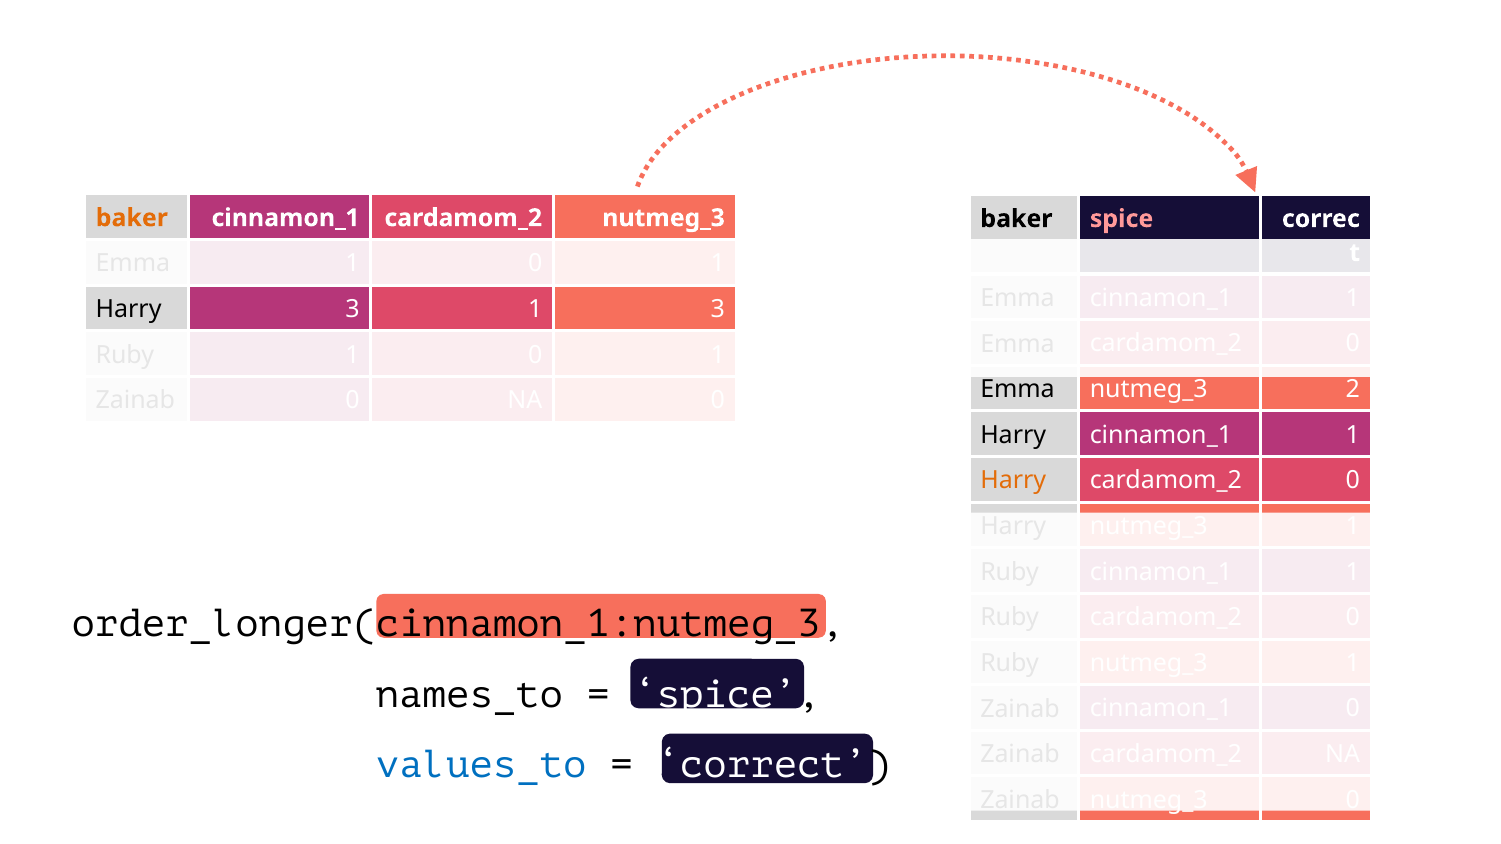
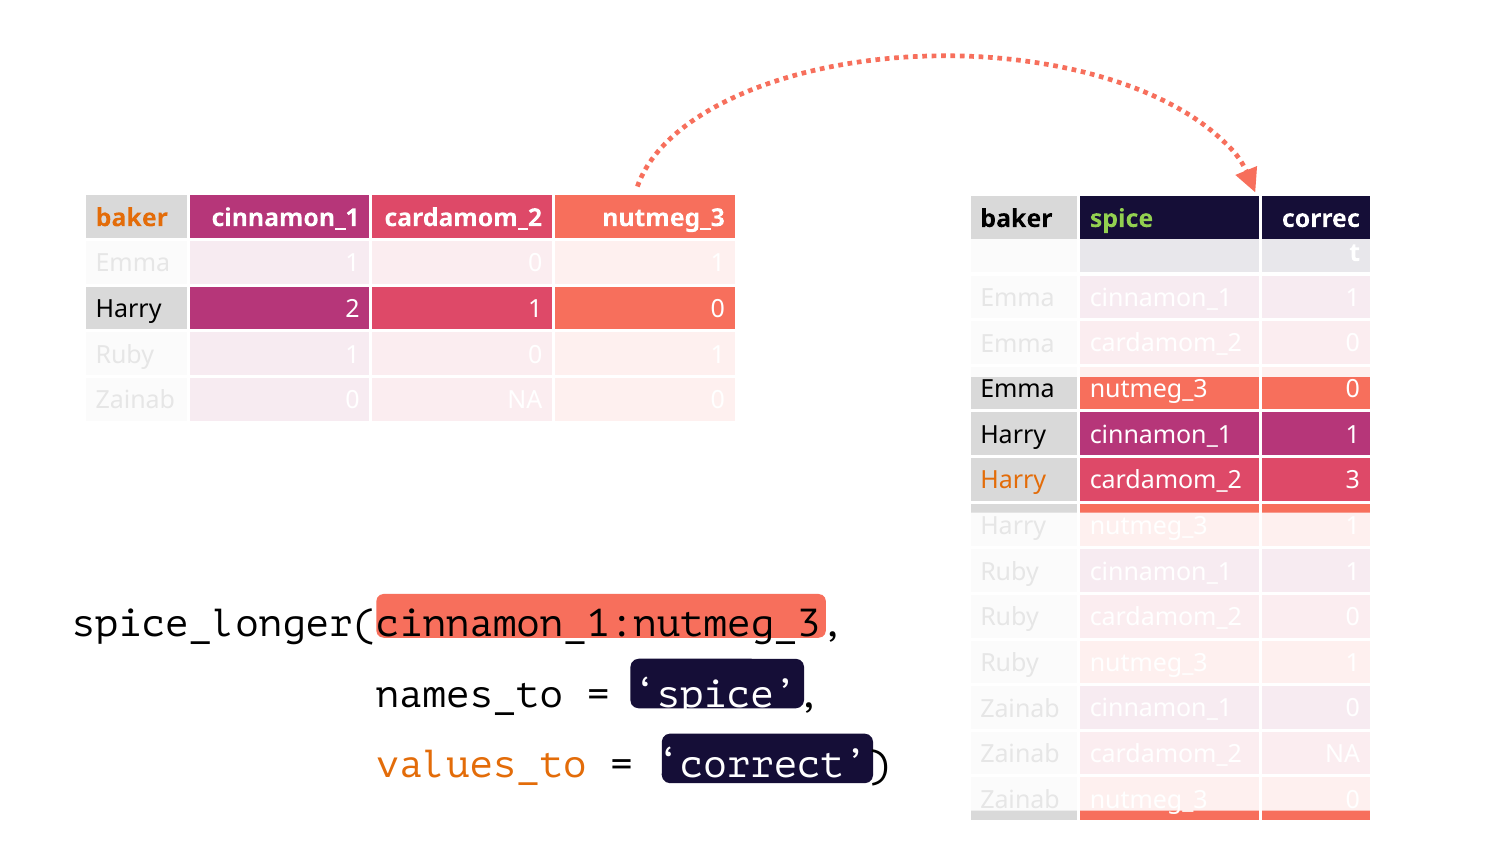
spice at (1122, 219) colour: pink -> light green
Harry 3: 3 -> 2
3 at (718, 309): 3 -> 0
2 at (1353, 389): 2 -> 0
0 at (1353, 481): 0 -> 3
order_longer(cinnamon_1:nutmeg_3: order_longer(cinnamon_1:nutmeg_3 -> spice_longer(cinnamon_1:nutmeg_3
values_to colour: blue -> orange
